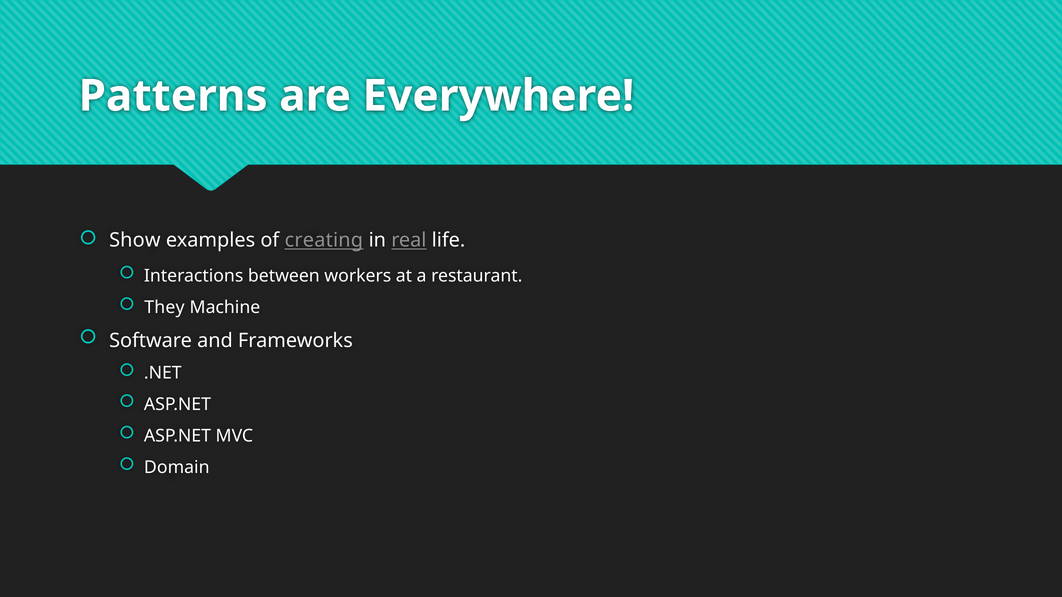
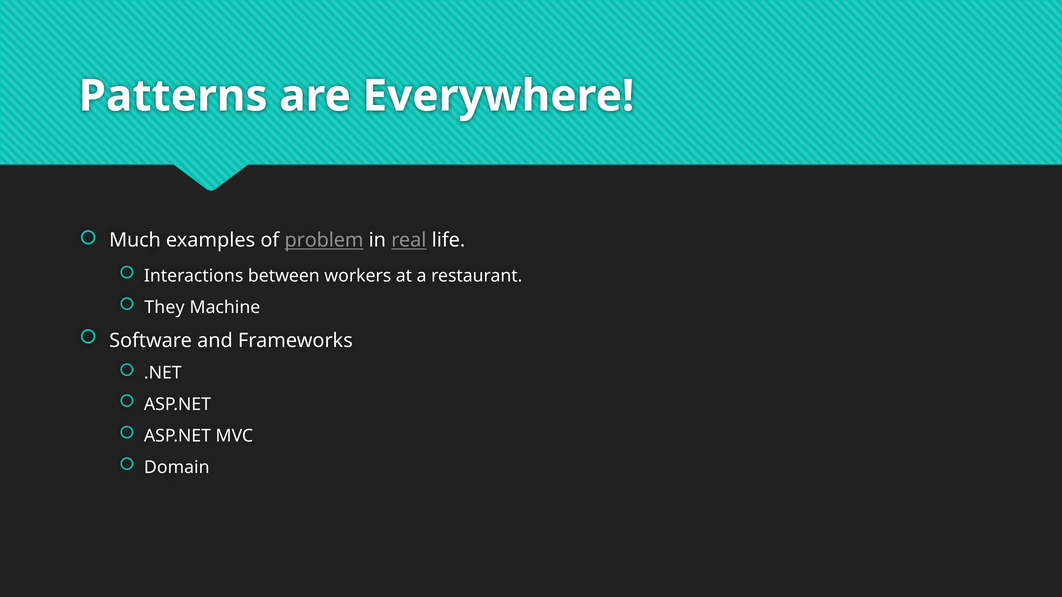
Show: Show -> Much
creating: creating -> problem
